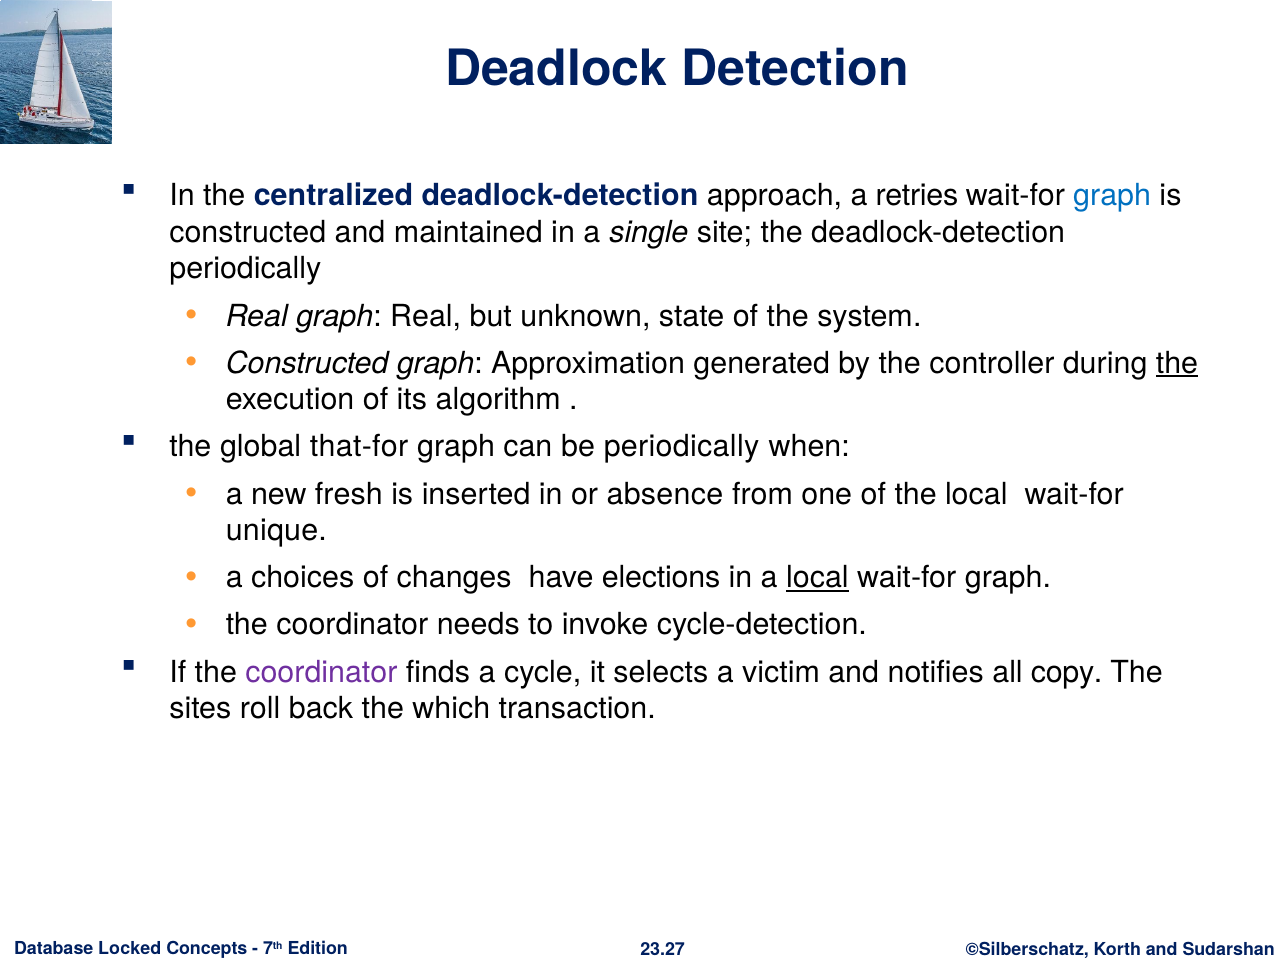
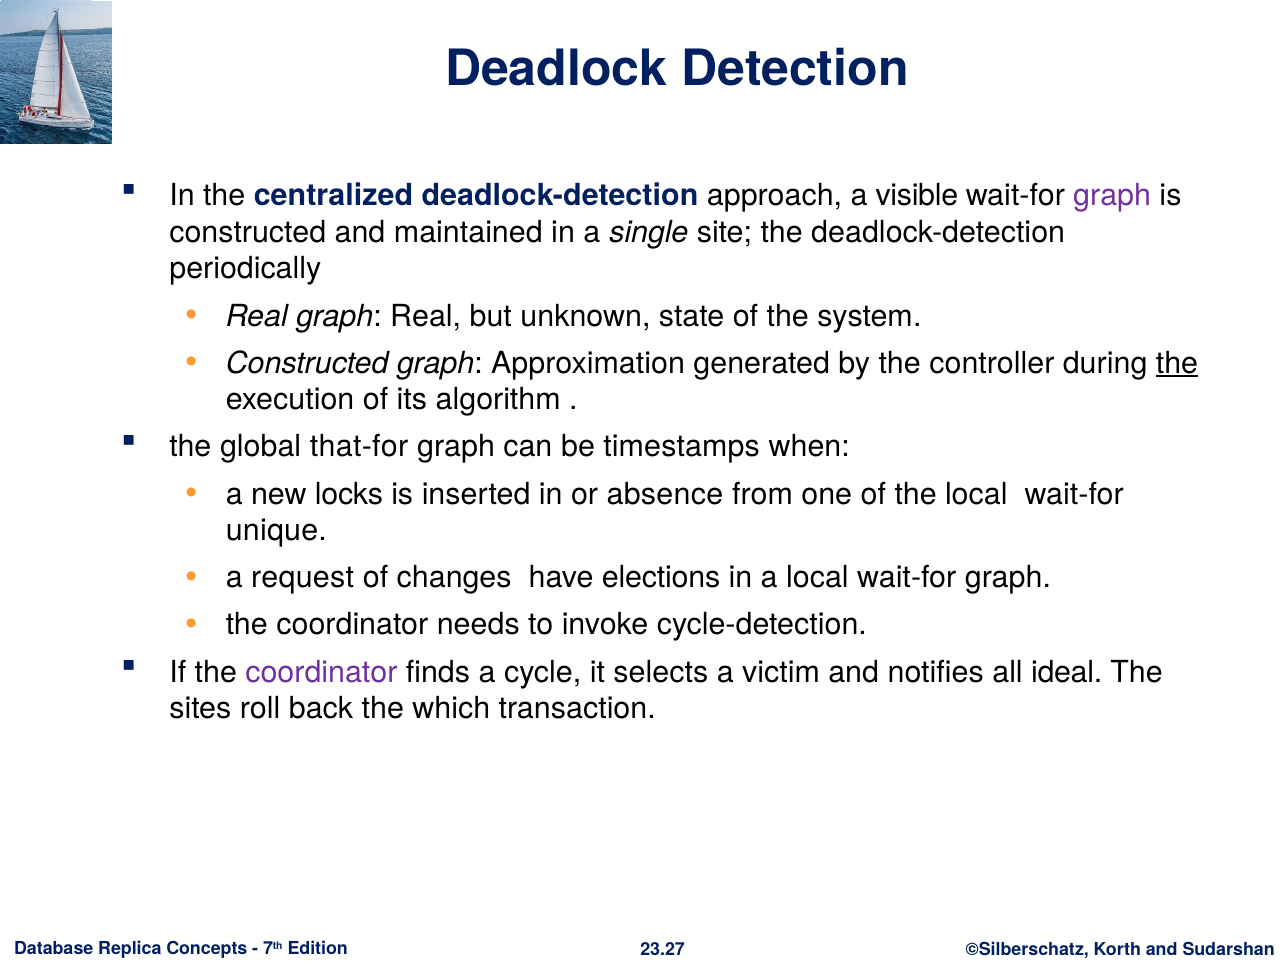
retries: retries -> visible
graph at (1112, 196) colour: blue -> purple
be periodically: periodically -> timestamps
fresh: fresh -> locks
choices: choices -> request
local at (817, 578) underline: present -> none
copy: copy -> ideal
Locked: Locked -> Replica
